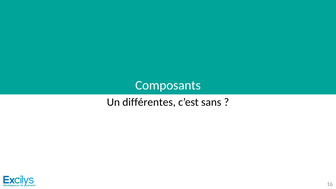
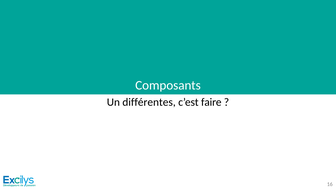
sans: sans -> faire
